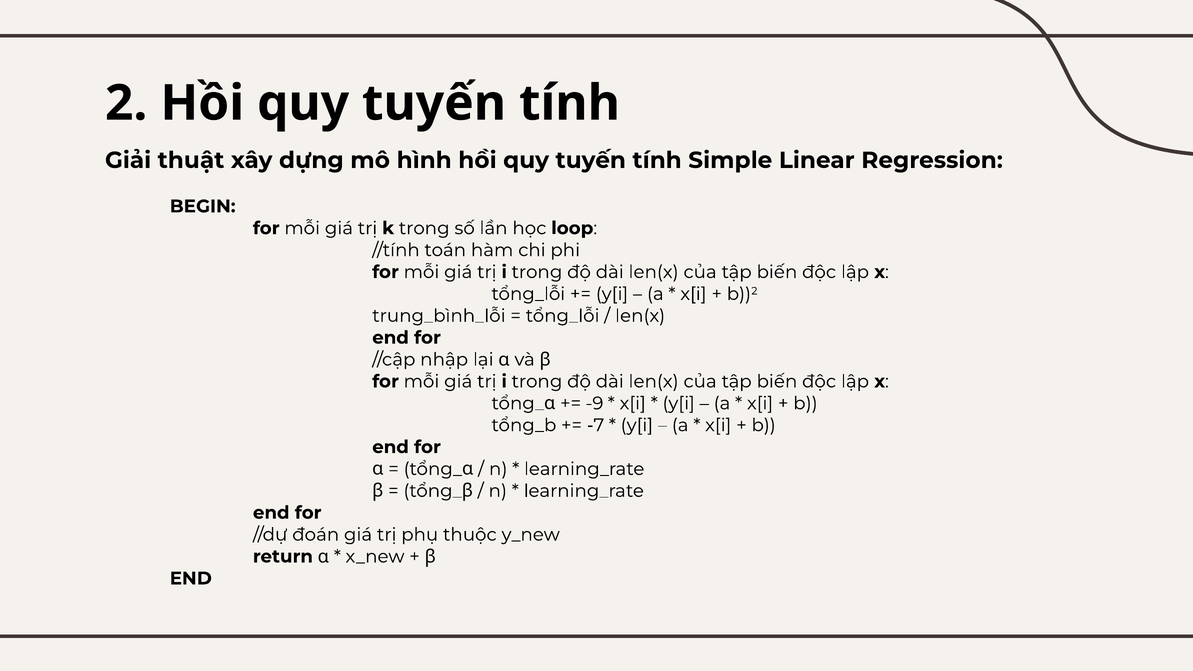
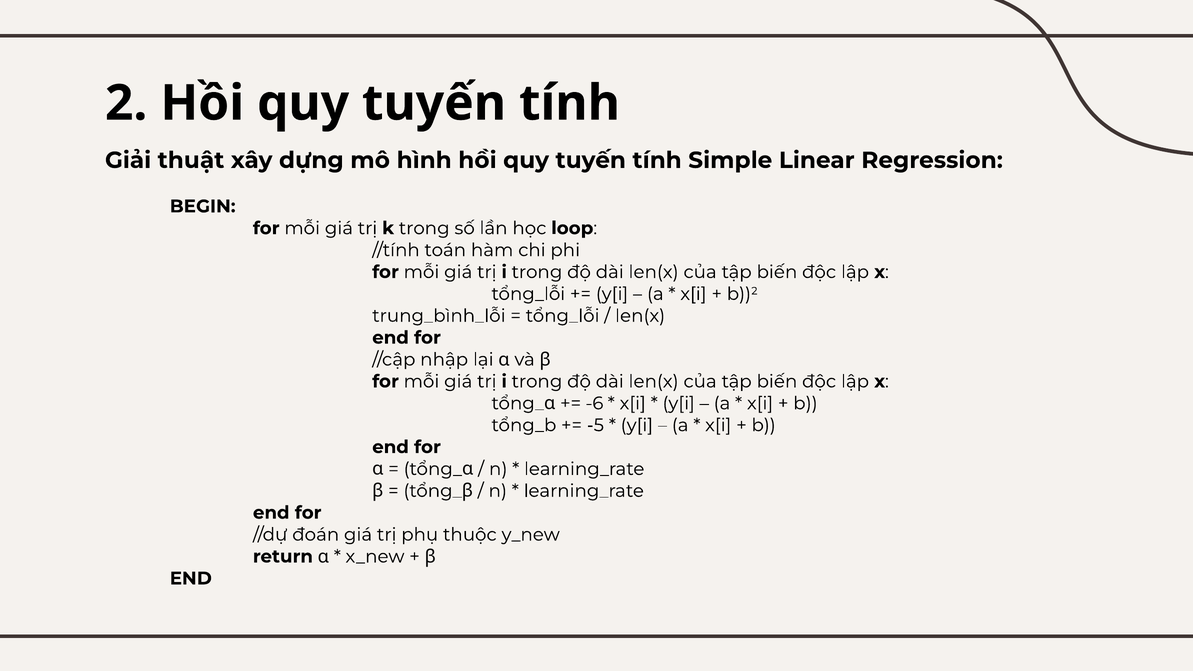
-9: -9 -> -6
-7: -7 -> -5
